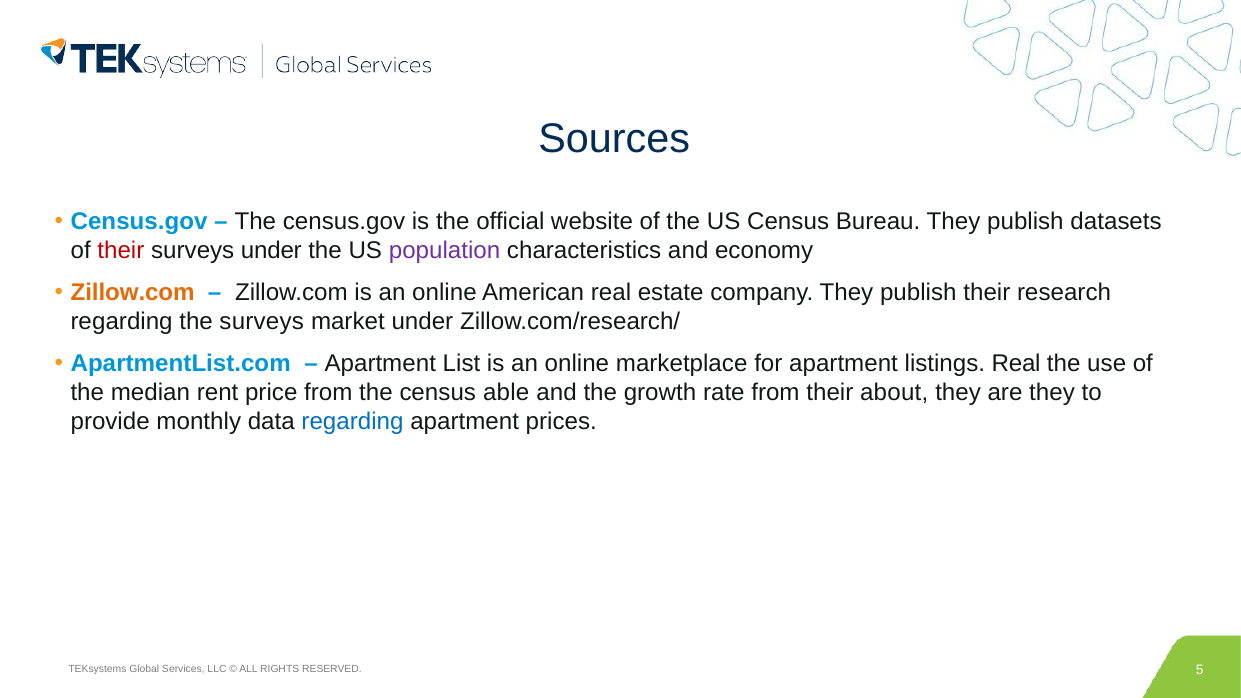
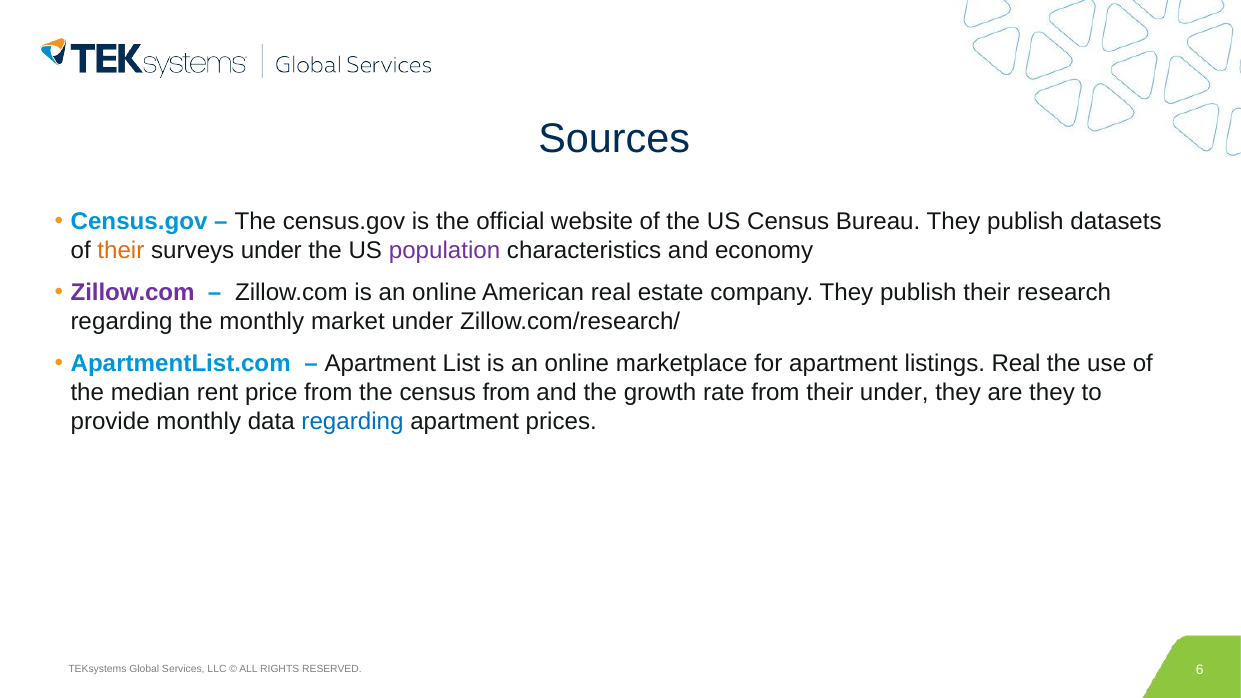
their at (121, 251) colour: red -> orange
Zillow.com at (133, 293) colour: orange -> purple
the surveys: surveys -> monthly
census able: able -> from
their about: about -> under
5: 5 -> 6
